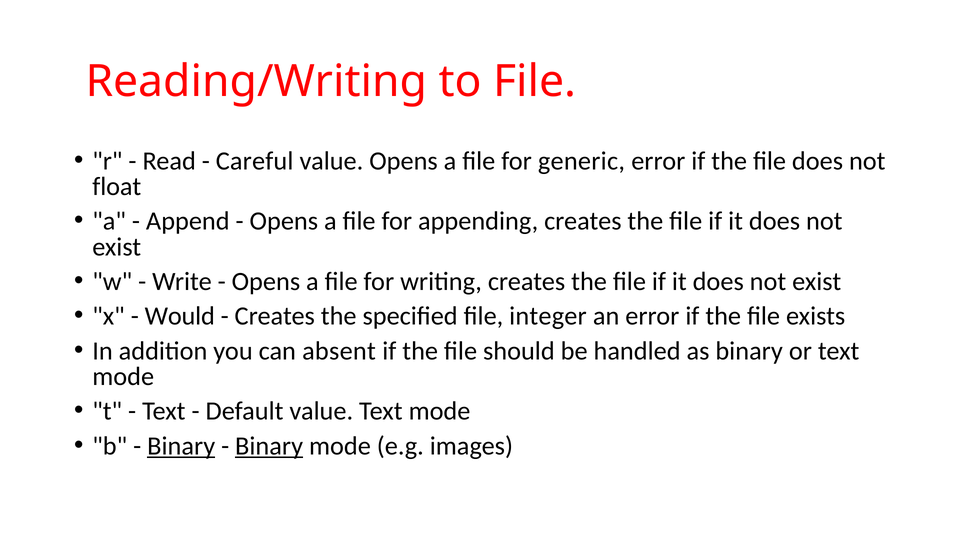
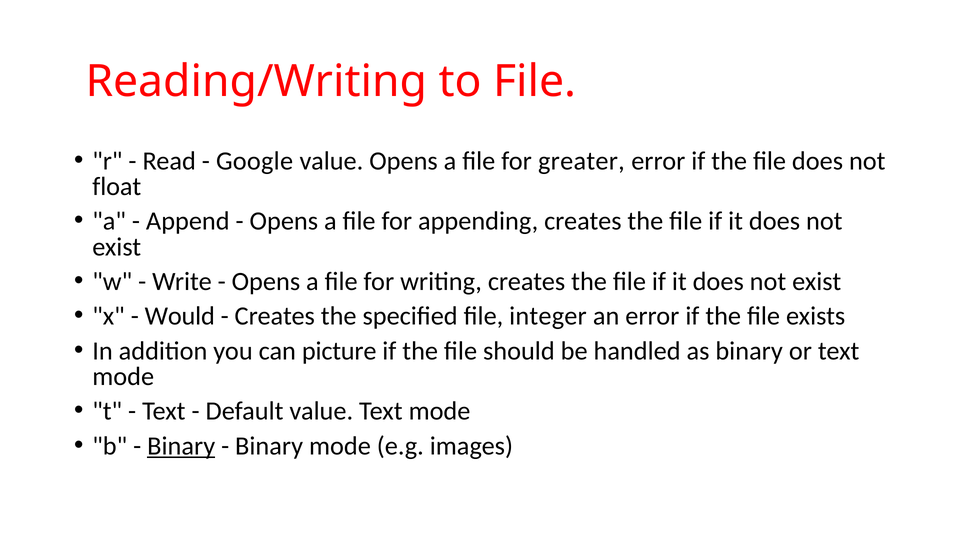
Careful: Careful -> Google
generic: generic -> greater
absent: absent -> picture
Binary at (269, 446) underline: present -> none
